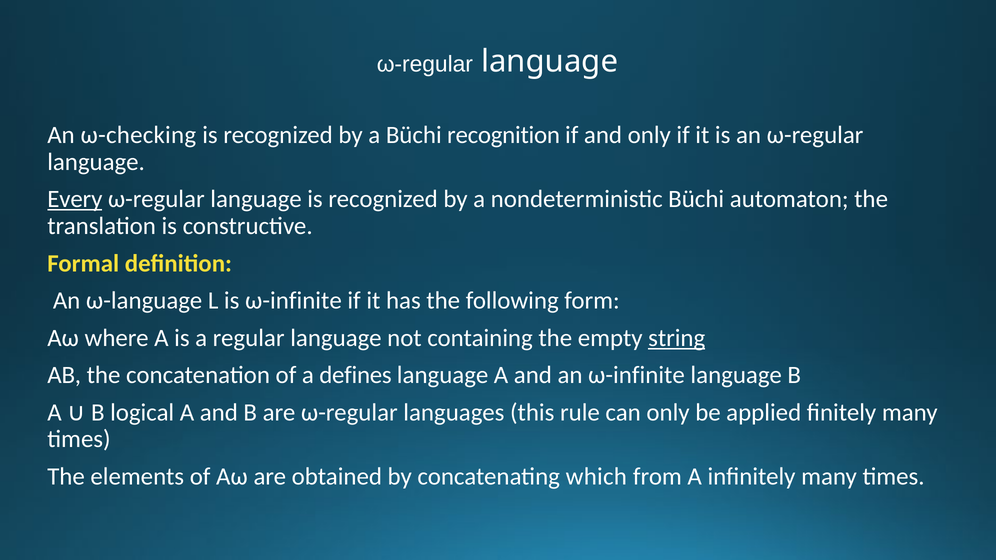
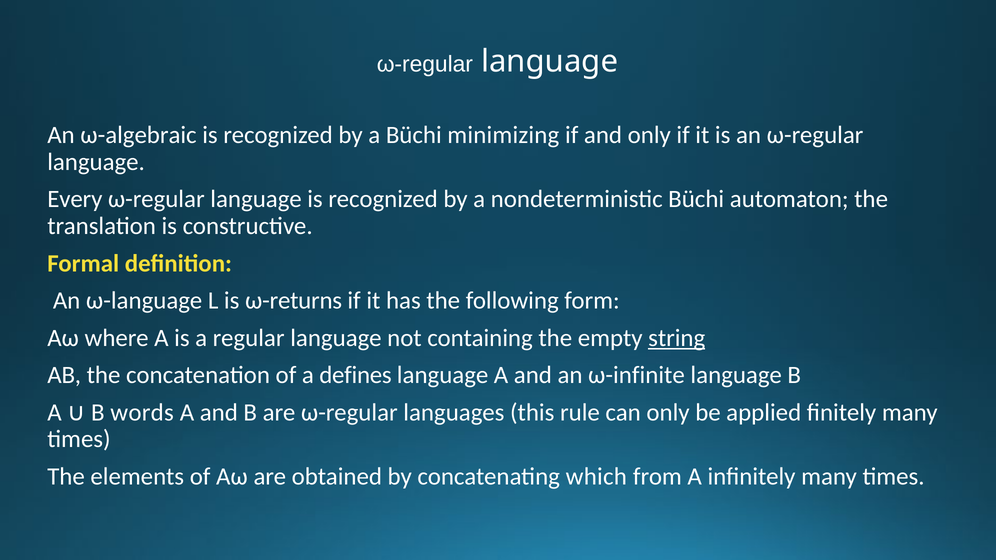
ω-checking: ω-checking -> ω-algebraic
recognition: recognition -> minimizing
Every underline: present -> none
is ω-infinite: ω-infinite -> ω-returns
logical: logical -> words
